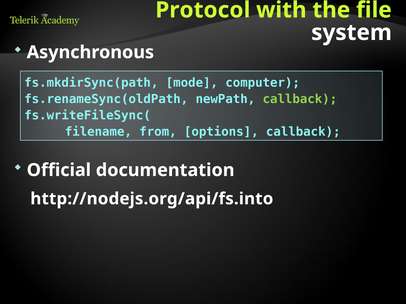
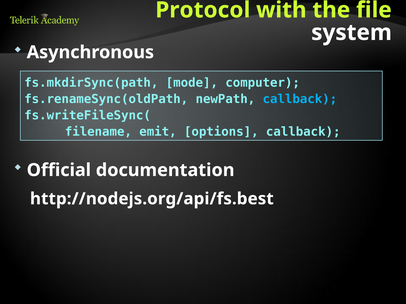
callback at (300, 99) colour: light green -> light blue
from: from -> emit
http://nodejs.org/api/fs.into: http://nodejs.org/api/fs.into -> http://nodejs.org/api/fs.best
